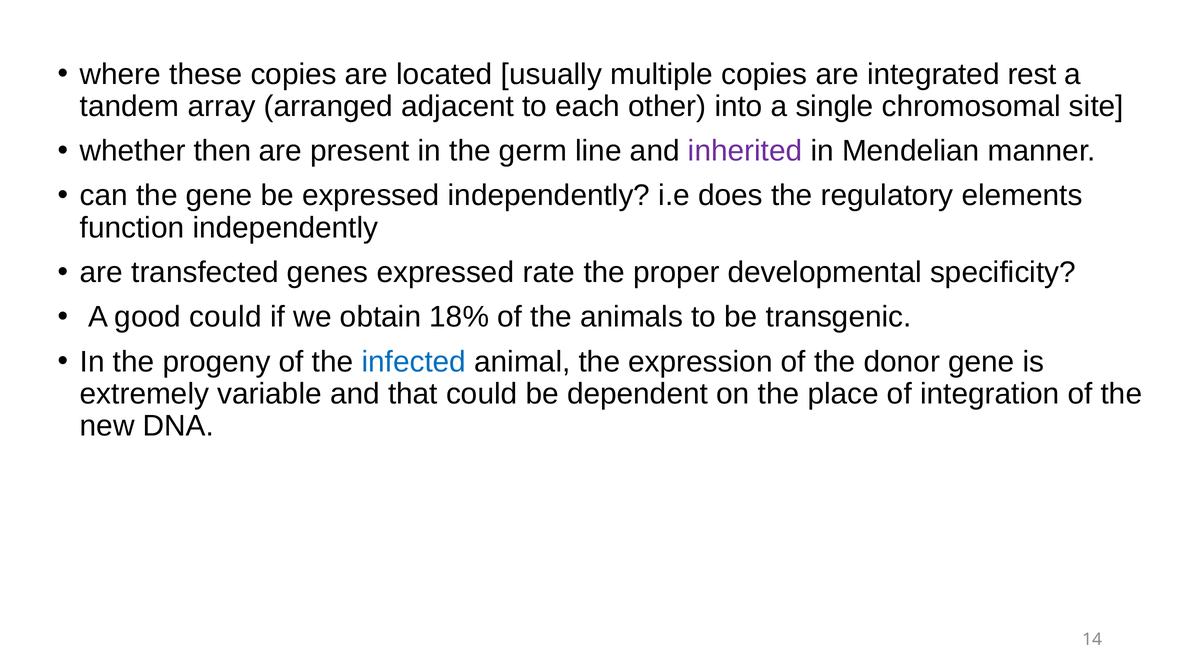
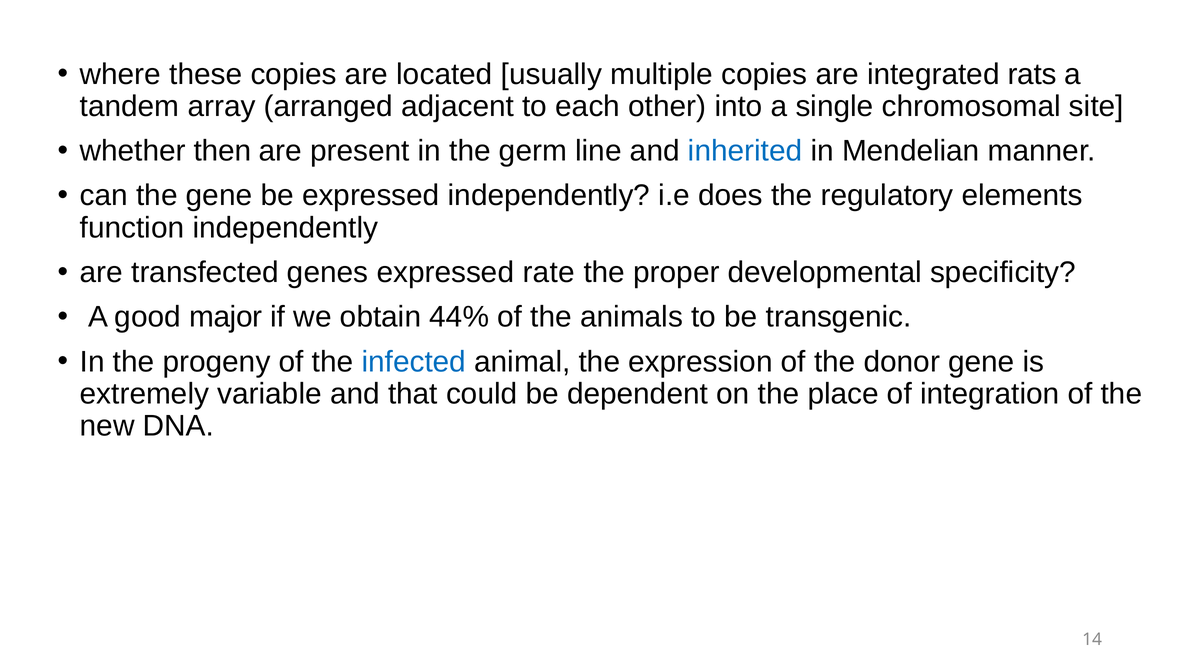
rest: rest -> rats
inherited colour: purple -> blue
good could: could -> major
18%: 18% -> 44%
